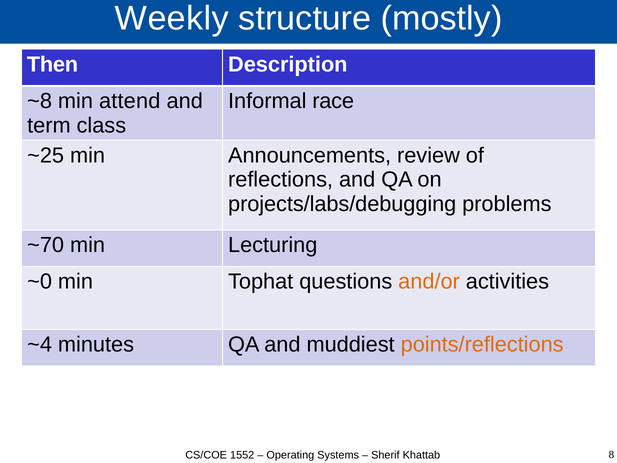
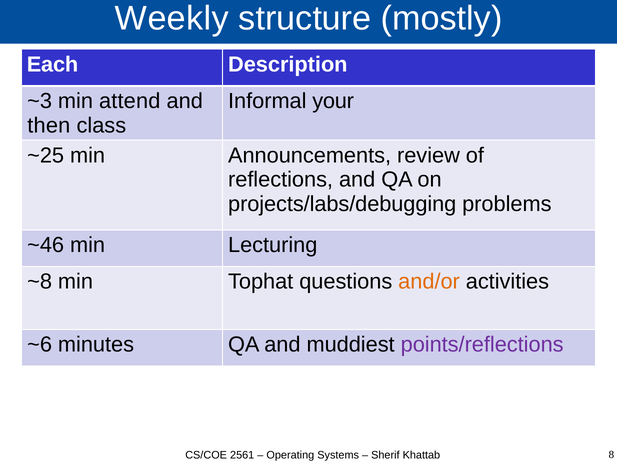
Then: Then -> Each
~8: ~8 -> ~3
race: race -> your
term: term -> then
~70: ~70 -> ~46
~0: ~0 -> ~8
~4: ~4 -> ~6
points/reflections colour: orange -> purple
1552: 1552 -> 2561
